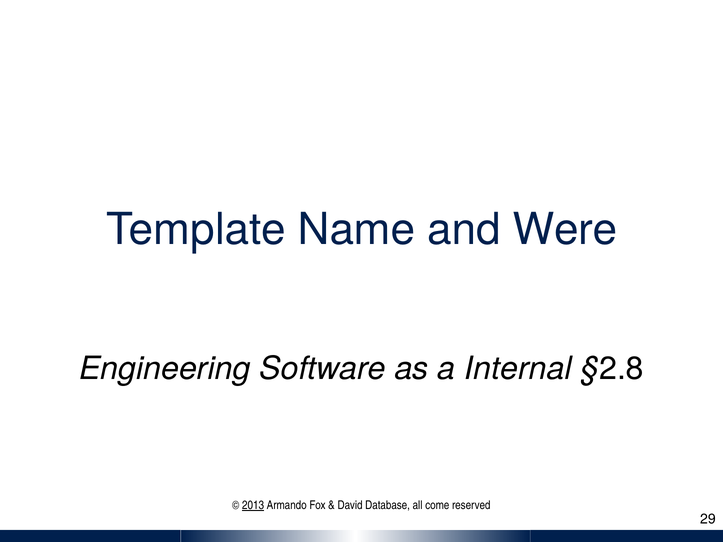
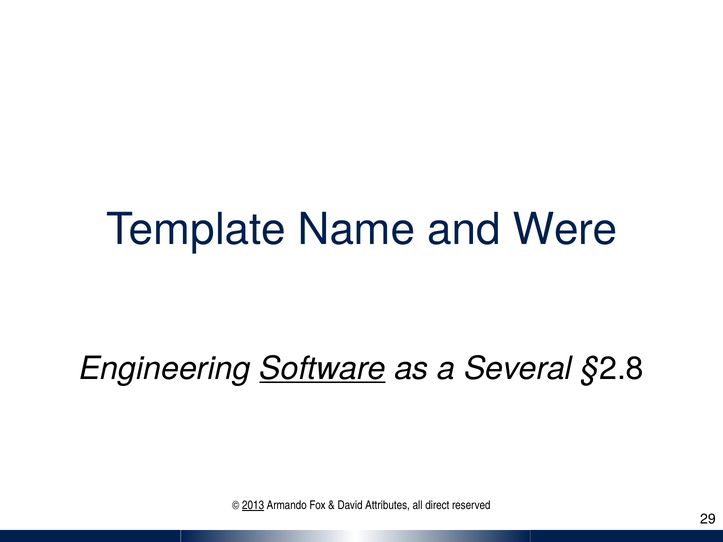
Software underline: none -> present
Internal: Internal -> Several
Database: Database -> Attributes
come: come -> direct
